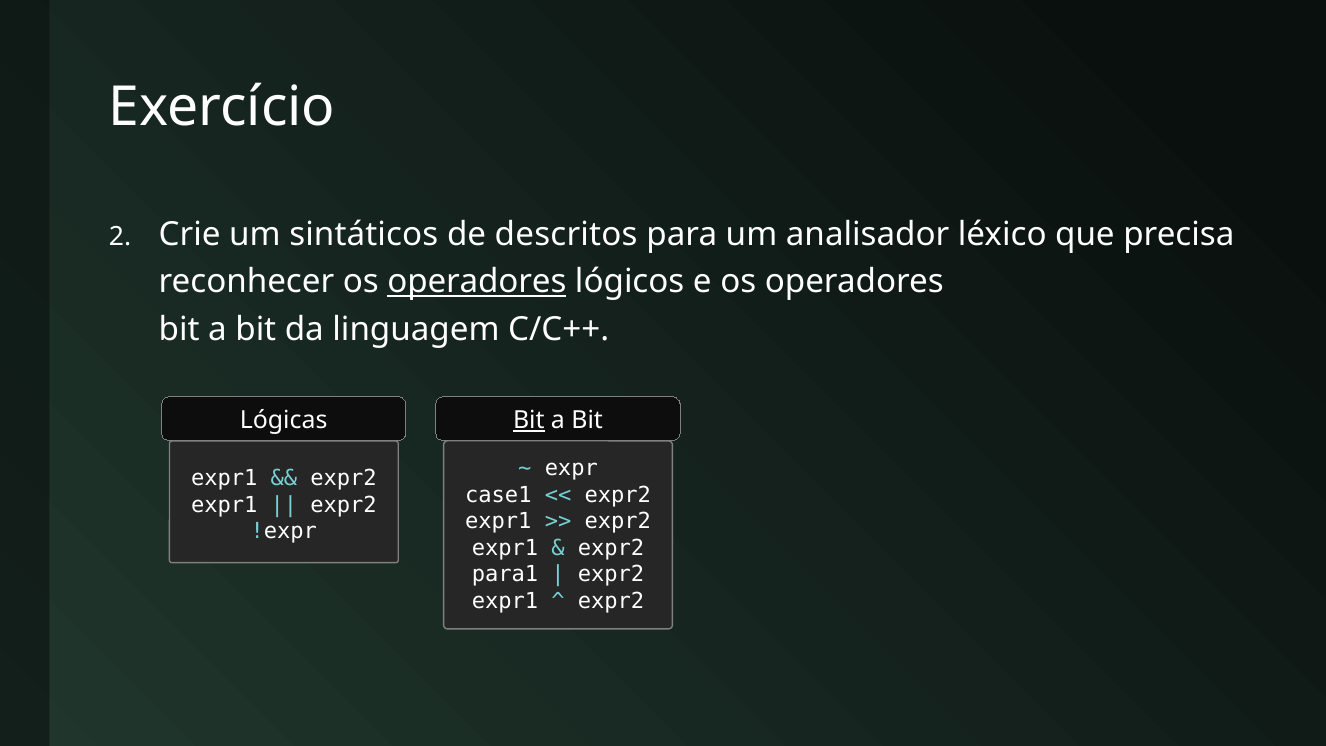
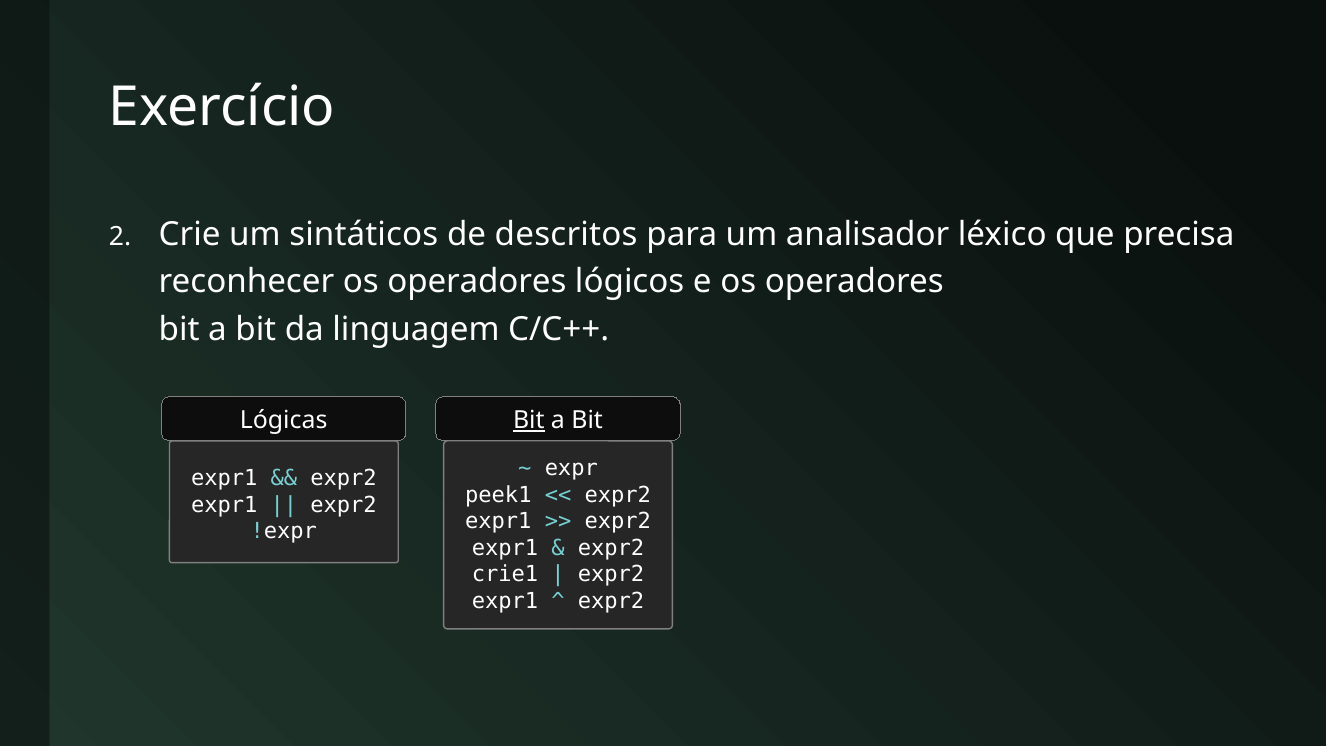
operadores at (477, 282) underline: present -> none
case1: case1 -> peek1
para1: para1 -> crie1
